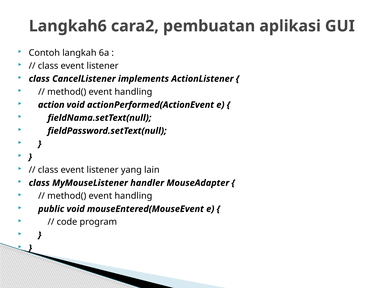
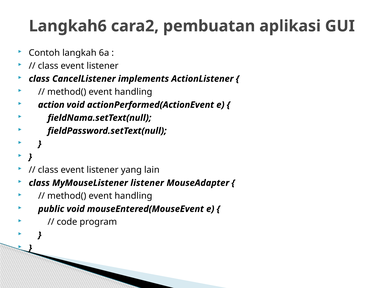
MyMouseListener handler: handler -> listener
